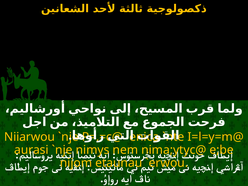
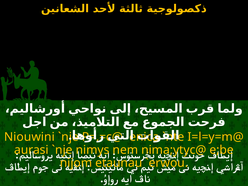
Niiarwou: Niiarwou -> Niouwini
